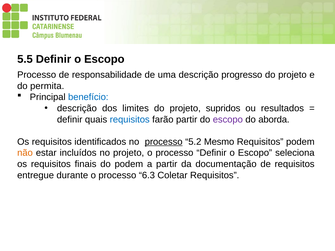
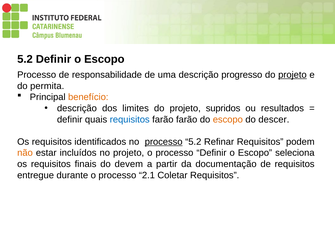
5.5 at (25, 59): 5.5 -> 5.2
projeto at (292, 75) underline: none -> present
benefício colour: blue -> orange
farão partir: partir -> farão
escopo at (228, 120) colour: purple -> orange
aborda: aborda -> descer
Mesmo: Mesmo -> Refinar
do podem: podem -> devem
6.3: 6.3 -> 2.1
